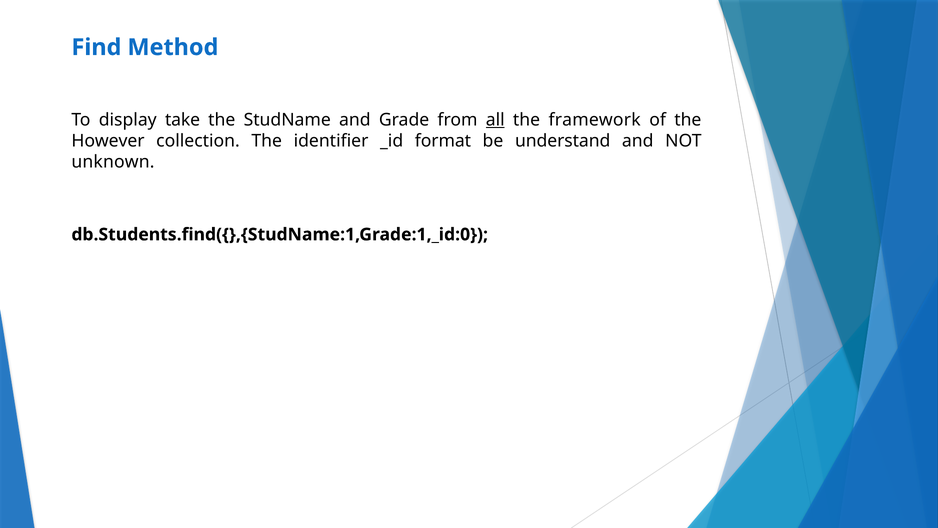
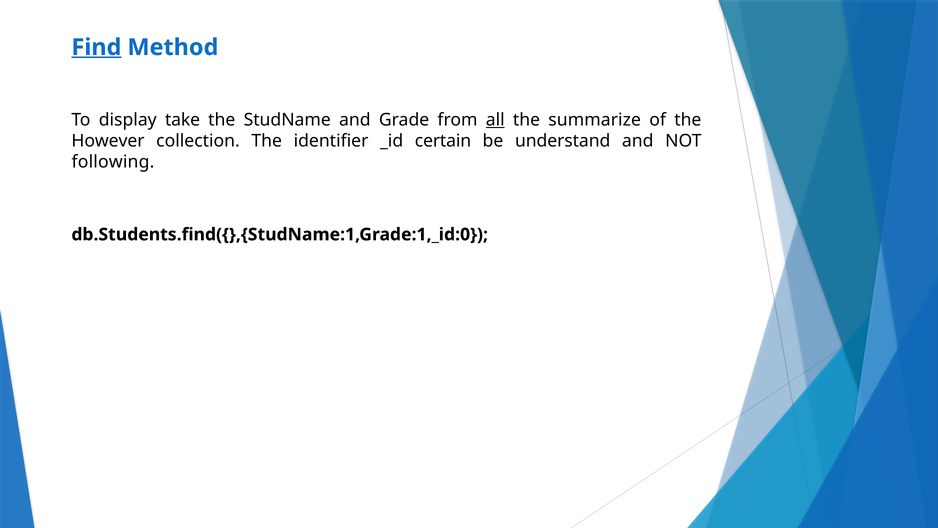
Find underline: none -> present
framework: framework -> summarize
format: format -> certain
unknown: unknown -> following
